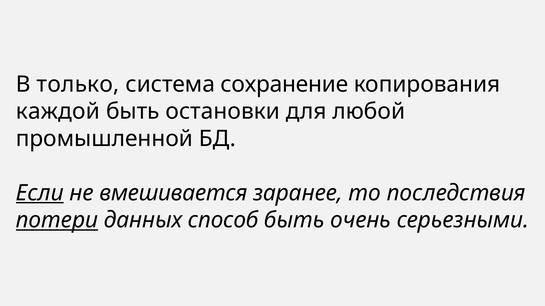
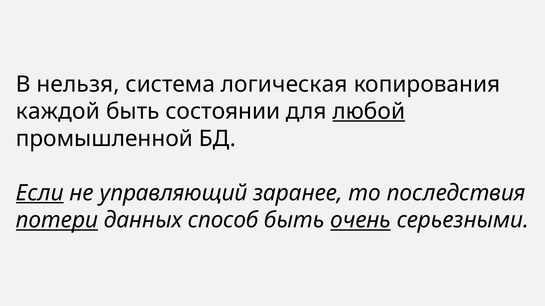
только: только -> нельзя
сохранение: сохранение -> логическая
остановки: остановки -> состоянии
любой underline: none -> present
вмешивается: вмешивается -> управляющий
очень underline: none -> present
